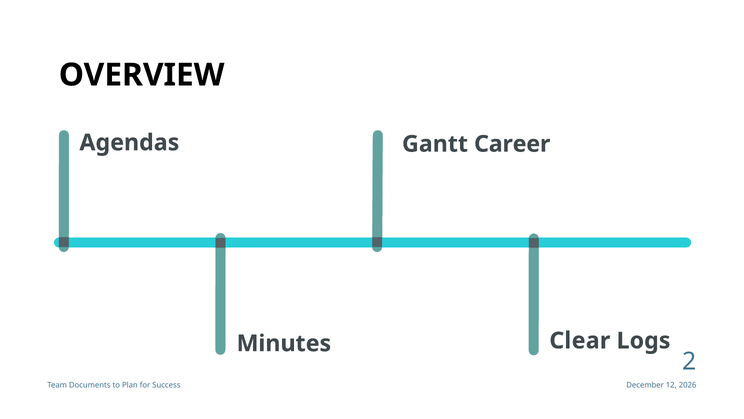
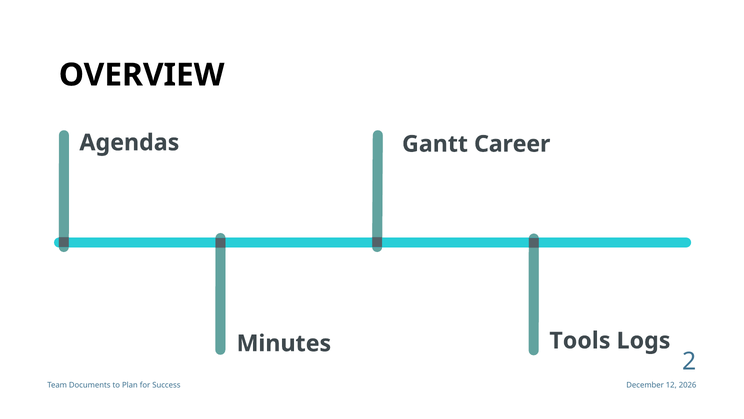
Clear: Clear -> Tools
